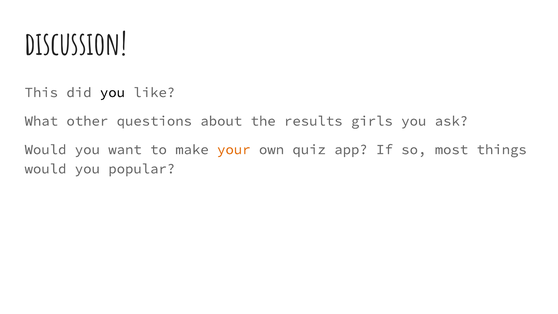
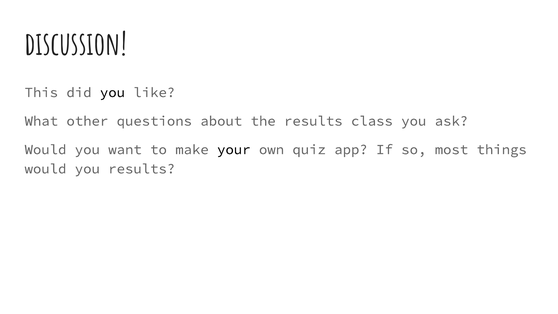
girls: girls -> class
your colour: orange -> black
you popular: popular -> results
